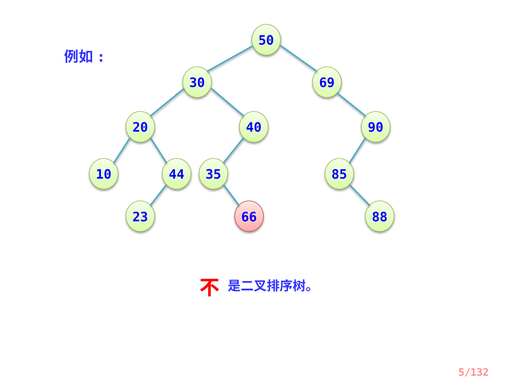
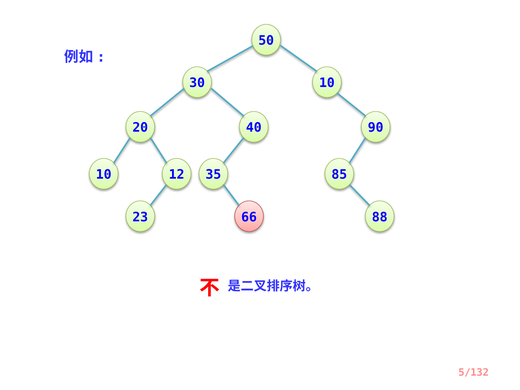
30 69: 69 -> 10
44: 44 -> 12
